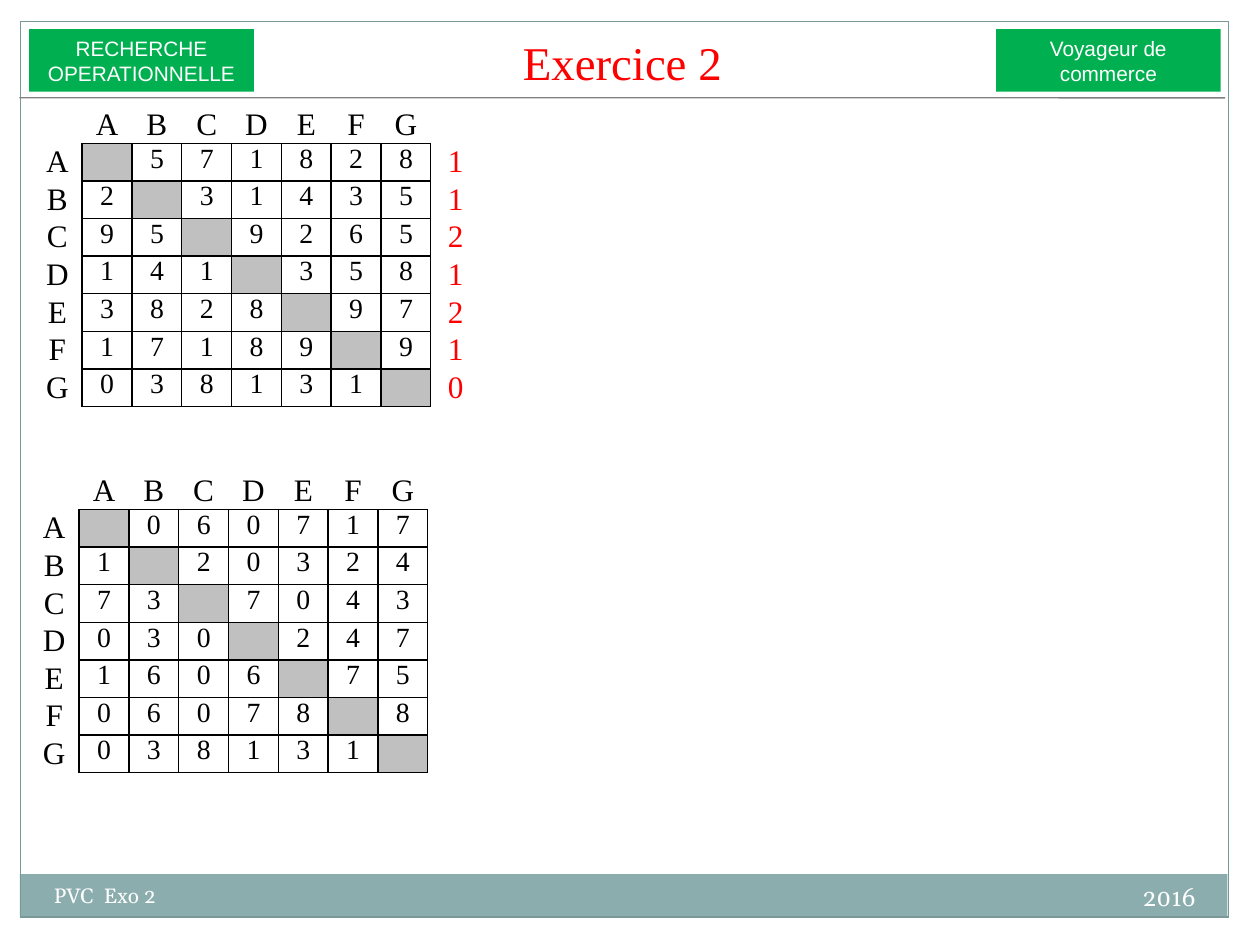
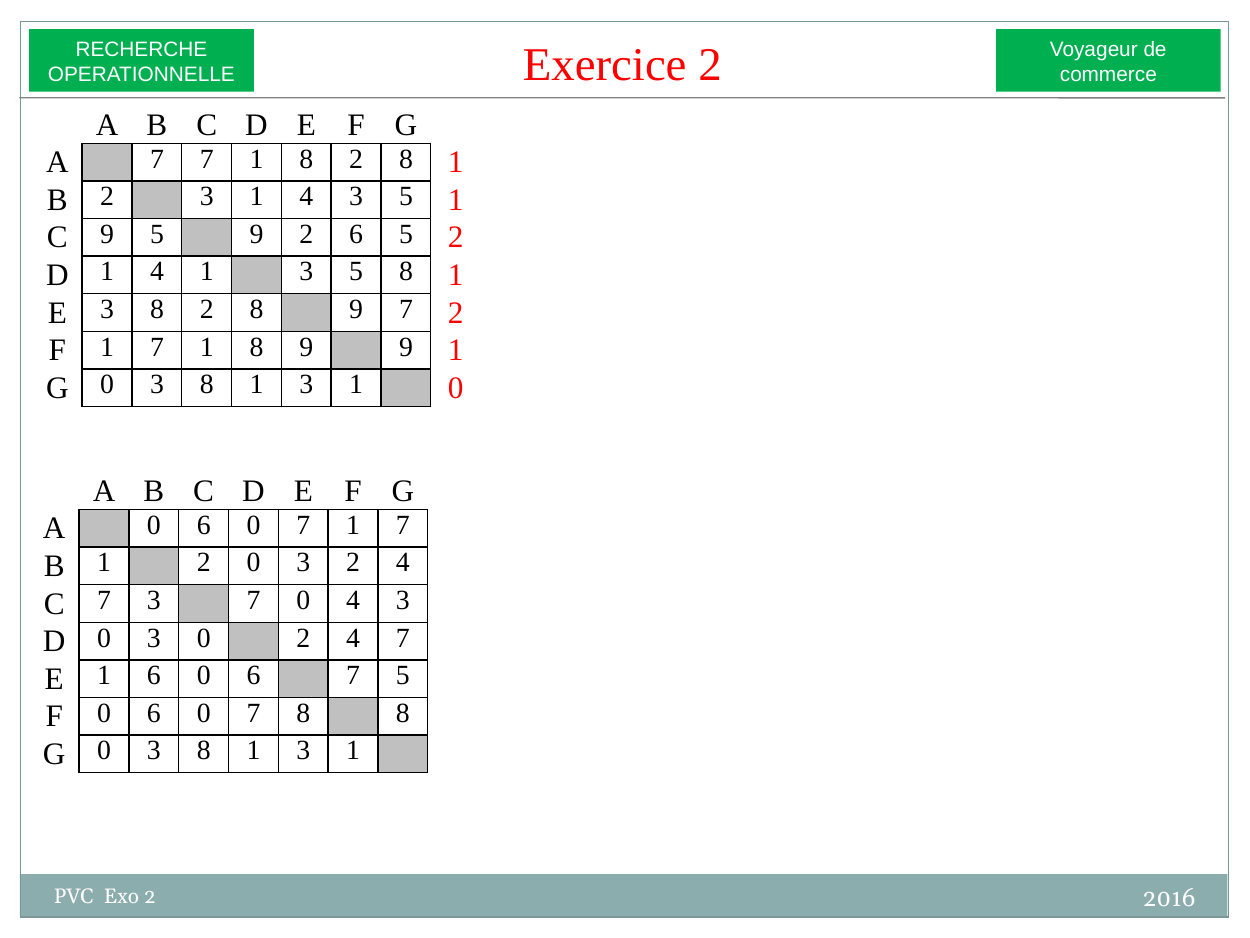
A 5: 5 -> 7
